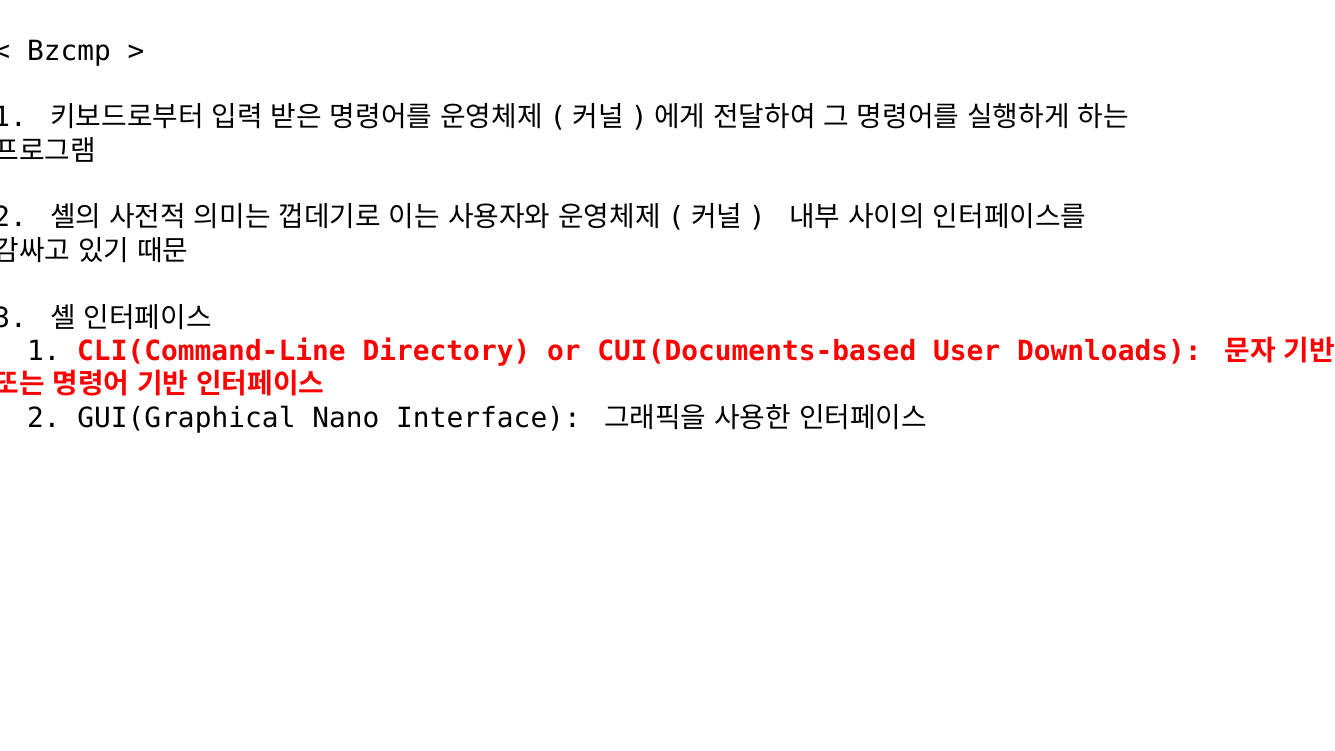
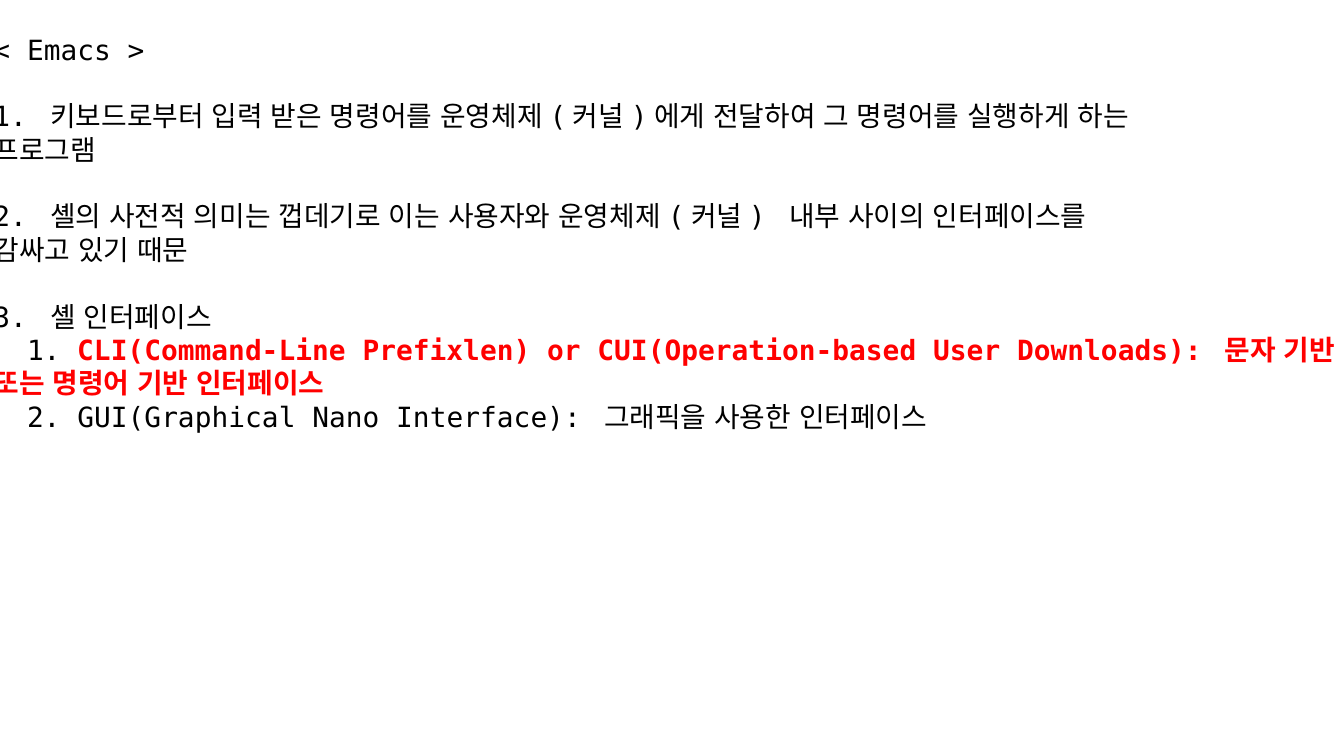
Bzcmp: Bzcmp -> Emacs
Directory: Directory -> Prefixlen
CUI(Documents-based: CUI(Documents-based -> CUI(Operation-based
